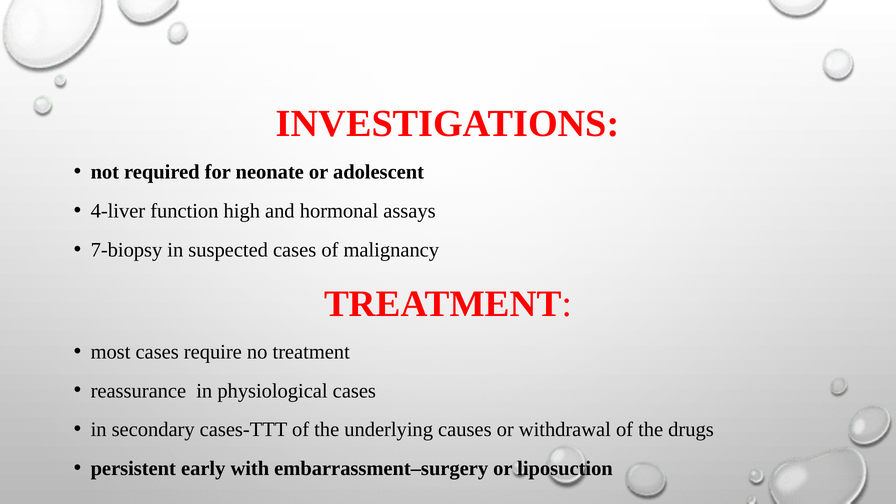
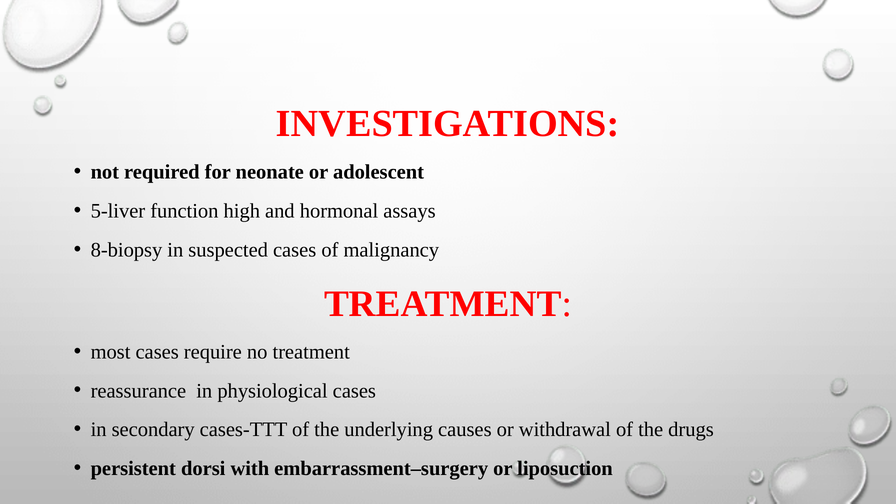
4-liver: 4-liver -> 5-liver
7-biopsy: 7-biopsy -> 8-biopsy
early: early -> dorsi
